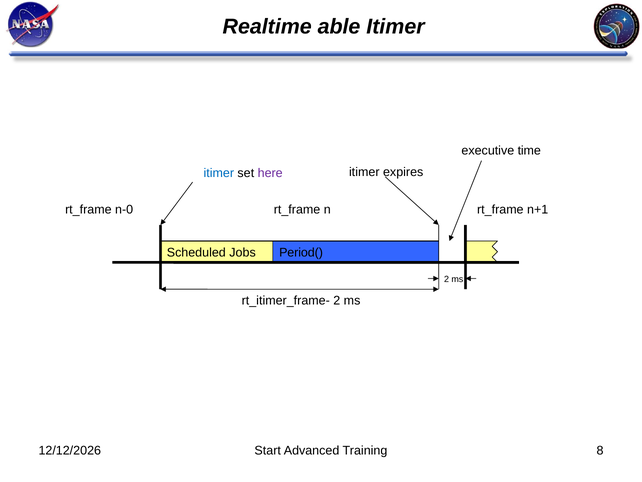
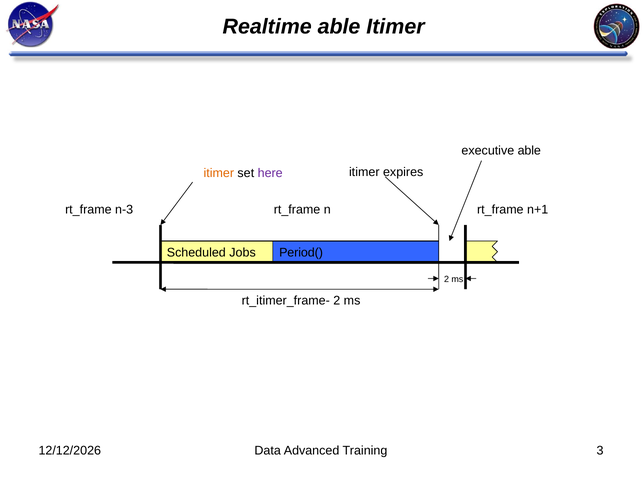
executive time: time -> able
itimer at (219, 173) colour: blue -> orange
n-0: n-0 -> n-3
Start: Start -> Data
8: 8 -> 3
